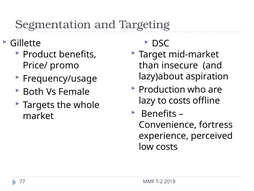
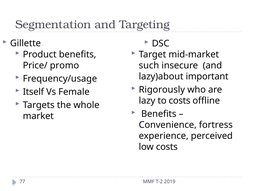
than: than -> such
aspiration: aspiration -> important
Production: Production -> Rigorously
Both: Both -> Itself
